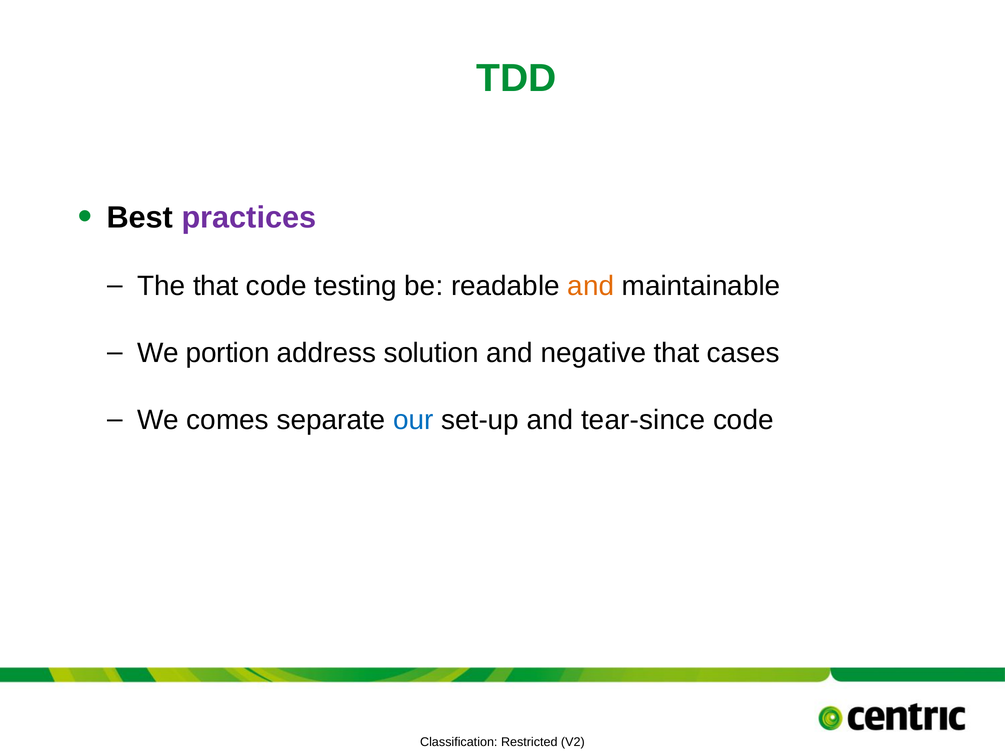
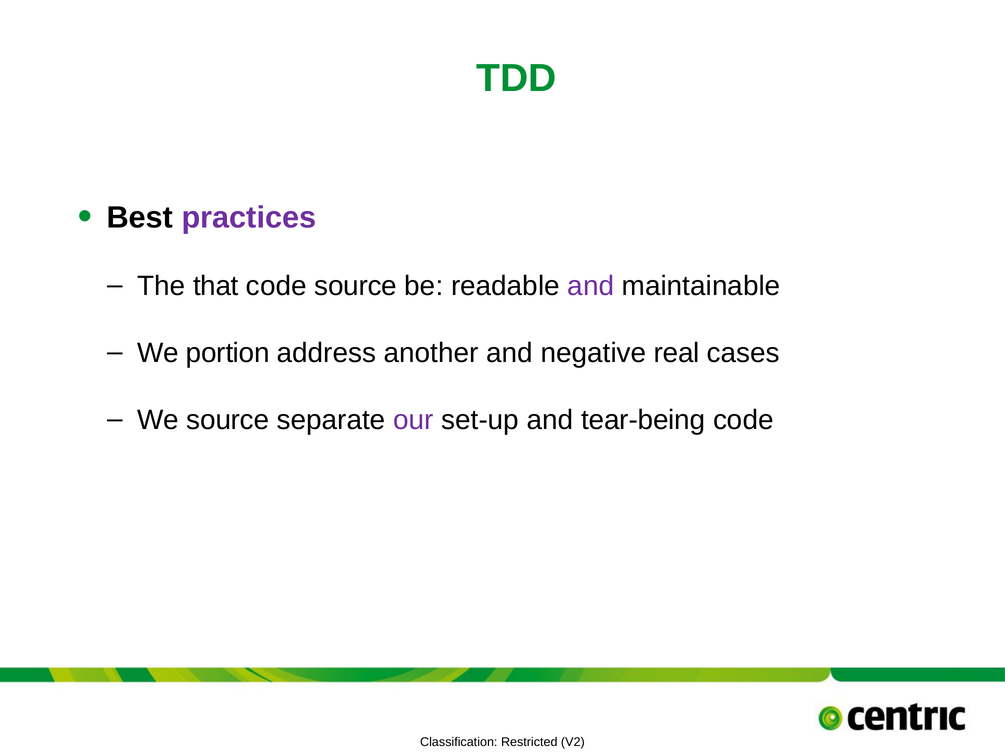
code testing: testing -> source
and at (591, 286) colour: orange -> purple
solution: solution -> another
negative that: that -> real
We comes: comes -> source
our colour: blue -> purple
tear-since: tear-since -> tear-being
